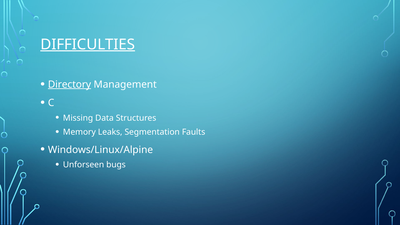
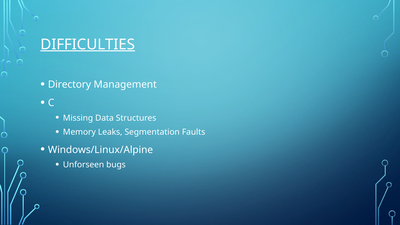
Directory underline: present -> none
